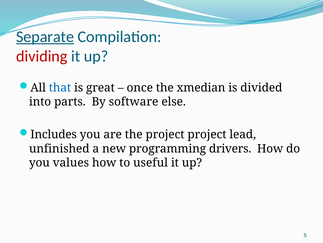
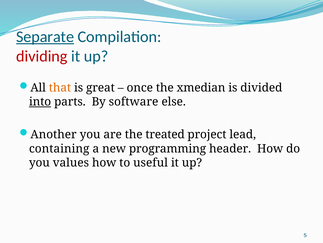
that colour: blue -> orange
into underline: none -> present
Includes: Includes -> Another
the project: project -> treated
unfinished: unfinished -> containing
drivers: drivers -> header
